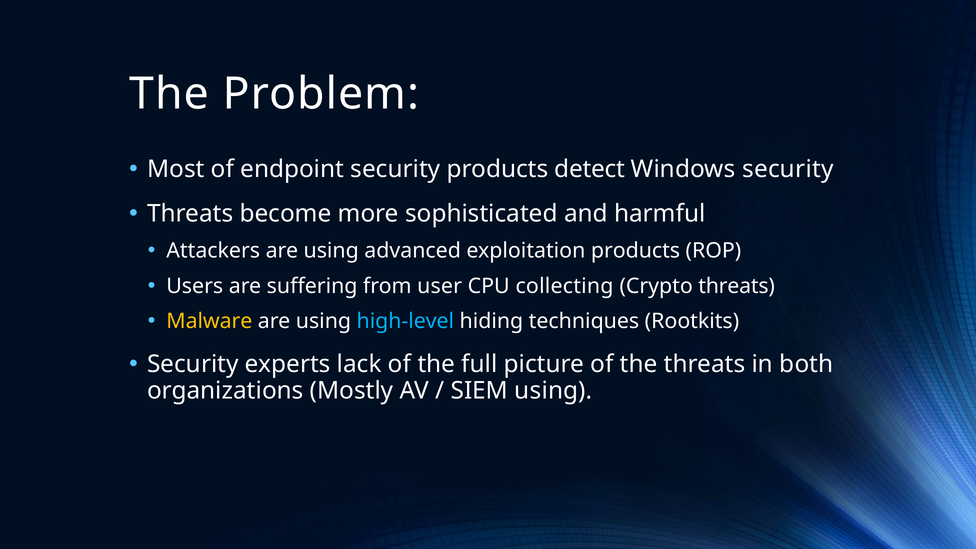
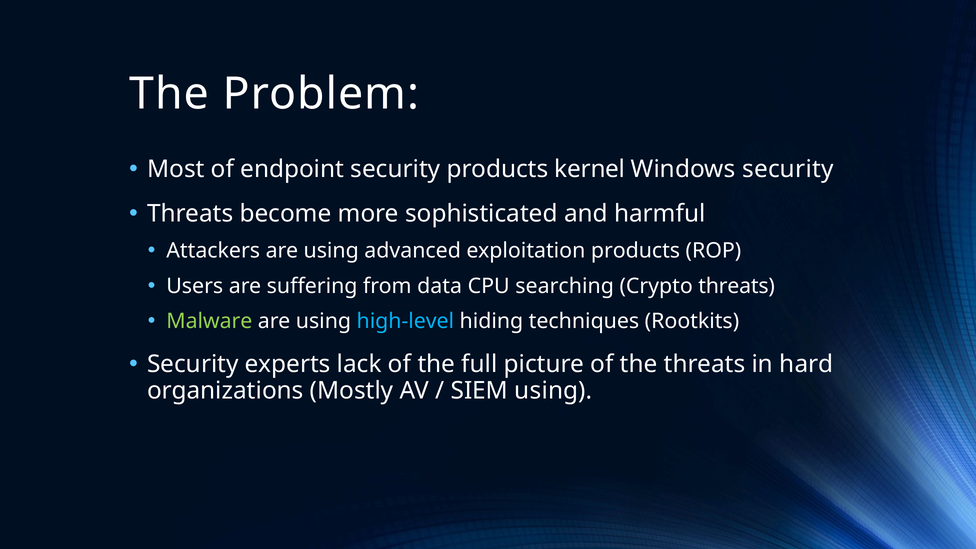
detect: detect -> kernel
user: user -> data
collecting: collecting -> searching
Malware colour: yellow -> light green
both: both -> hard
